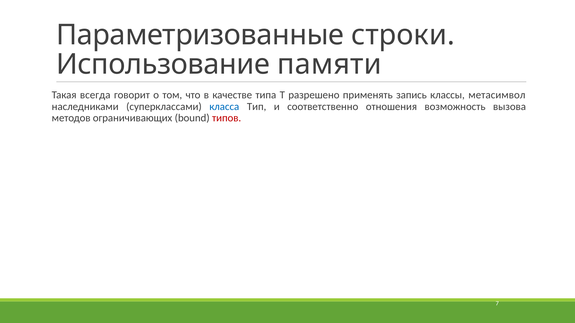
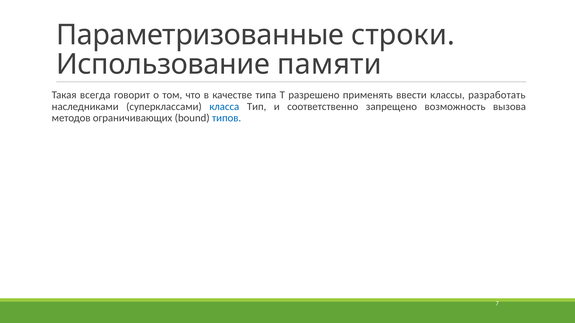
запись: запись -> ввести
метасимвол: метасимвол -> разработать
отношения: отношения -> запрещено
типов colour: red -> blue
